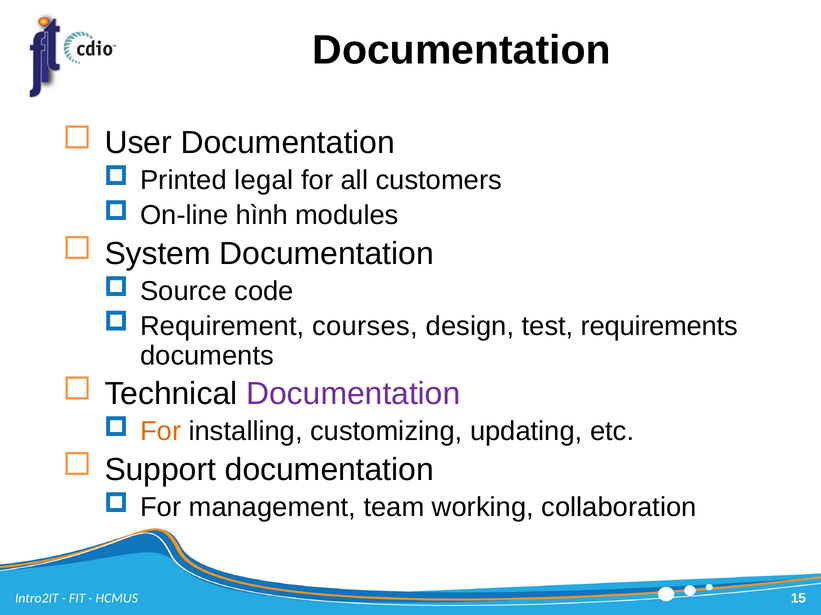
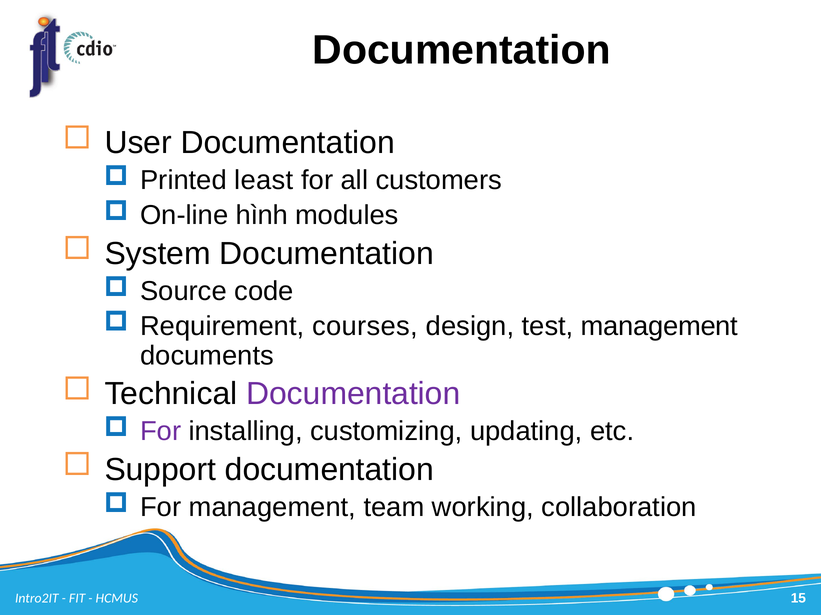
legal: legal -> least
test requirements: requirements -> management
For at (161, 432) colour: orange -> purple
